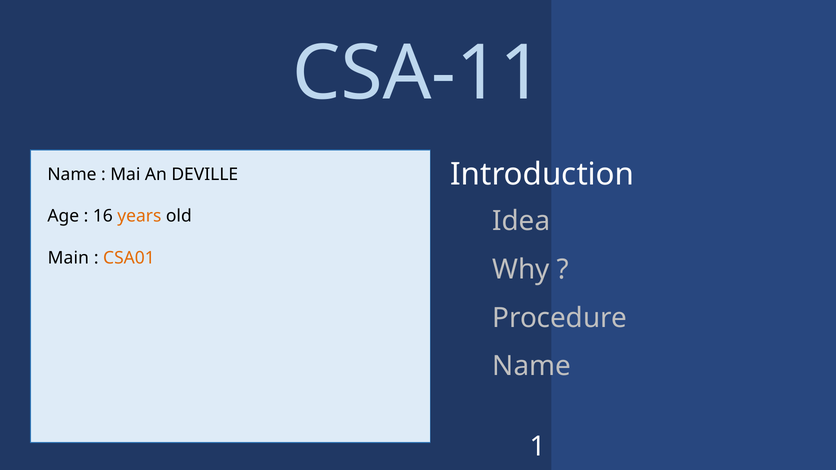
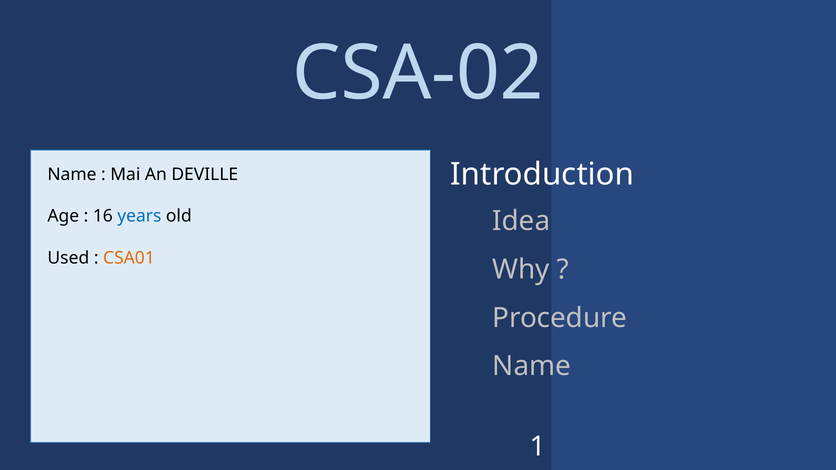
CSA-11: CSA-11 -> CSA-02
years colour: orange -> blue
Main: Main -> Used
